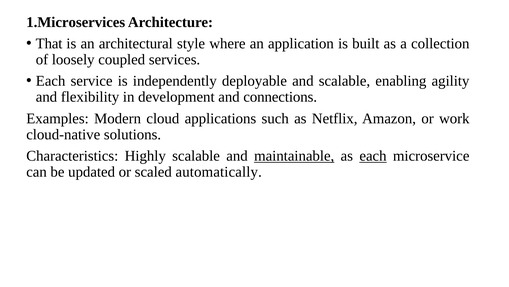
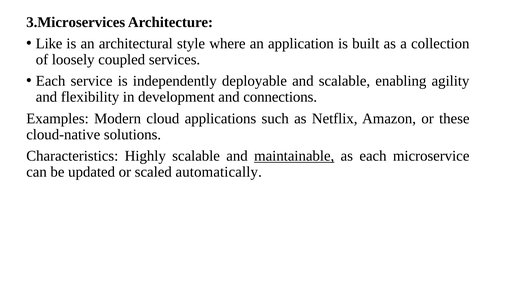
1.Microservices: 1.Microservices -> 3.Microservices
That: That -> Like
work: work -> these
each at (373, 156) underline: present -> none
